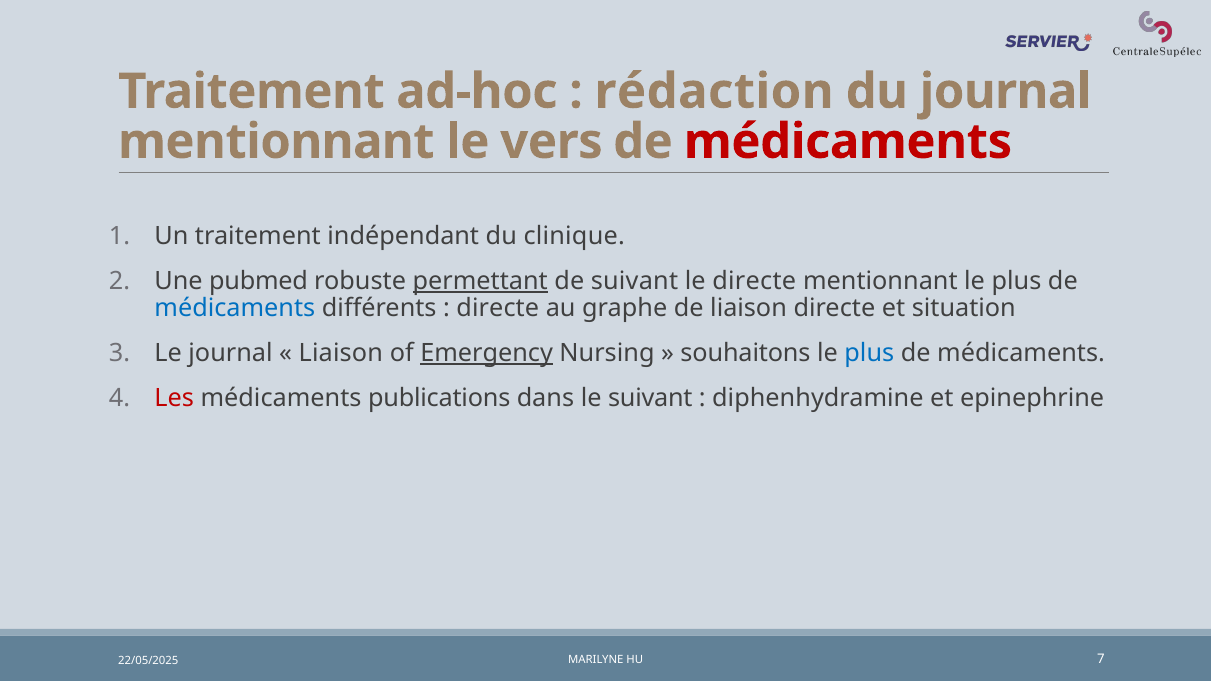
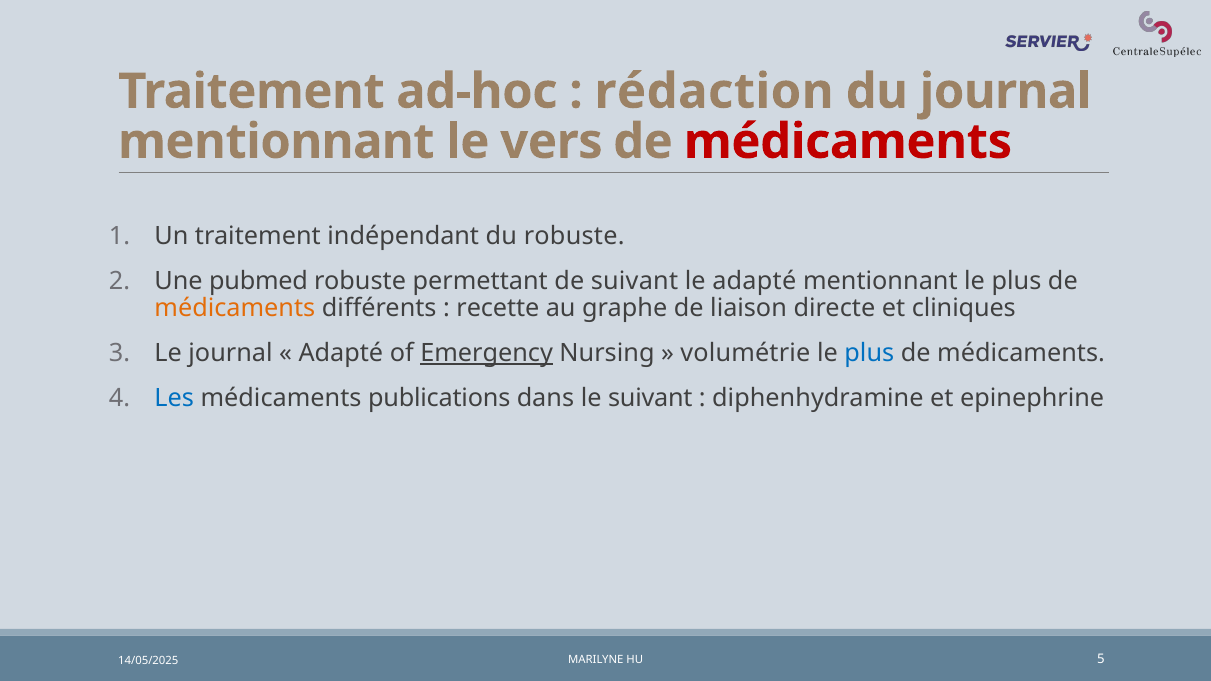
du clinique: clinique -> robuste
permettant underline: present -> none
le directe: directe -> adapté
médicaments at (235, 308) colour: blue -> orange
directe at (498, 308): directe -> recette
situation: situation -> cliniques
Liaison at (341, 353): Liaison -> Adapté
souhaitons: souhaitons -> volumétrie
Les colour: red -> blue
7: 7 -> 5
22/05/2025: 22/05/2025 -> 14/05/2025
